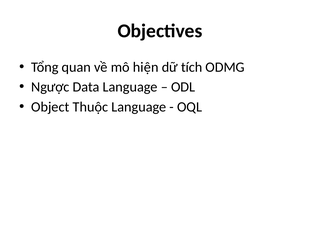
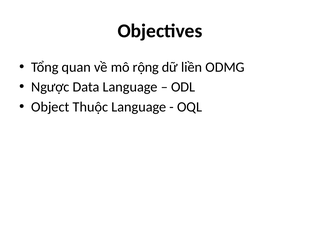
hiện: hiện -> rộng
tích: tích -> liền
